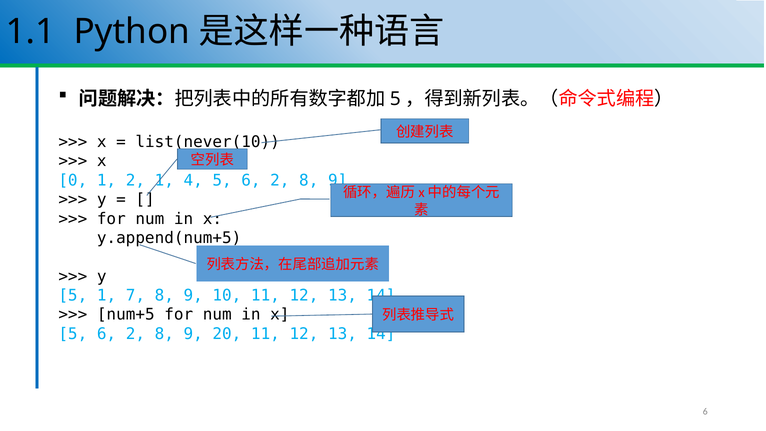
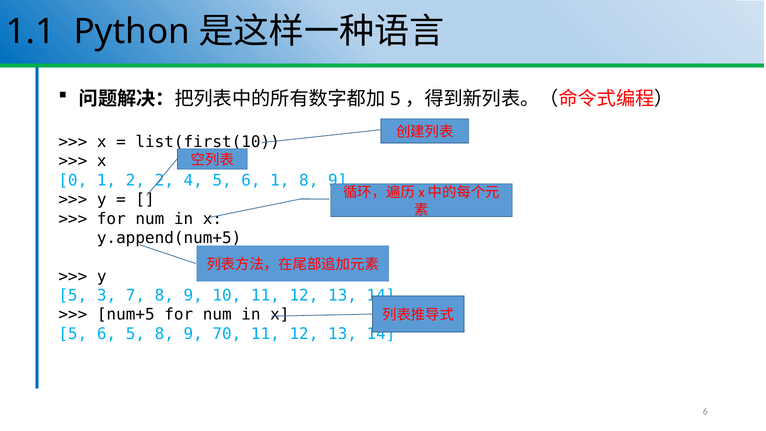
list(never(10: list(never(10 -> list(first(10
2 1: 1 -> 2
4 5 6 2: 2 -> 1
5 1: 1 -> 3
2 at (135, 334): 2 -> 5
20: 20 -> 70
